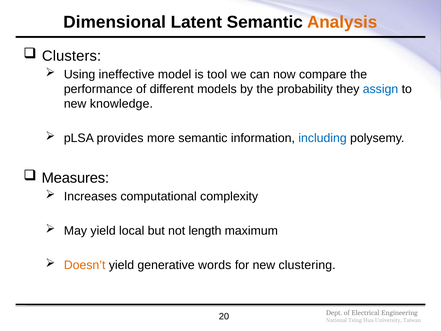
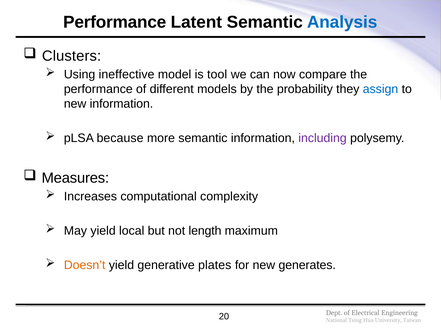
Dimensional at (115, 22): Dimensional -> Performance
Analysis colour: orange -> blue
new knowledge: knowledge -> information
provides: provides -> because
including colour: blue -> purple
words: words -> plates
clustering: clustering -> generates
